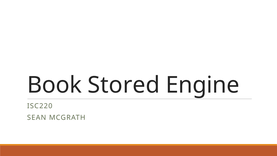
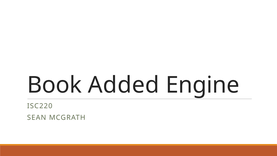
Stored: Stored -> Added
